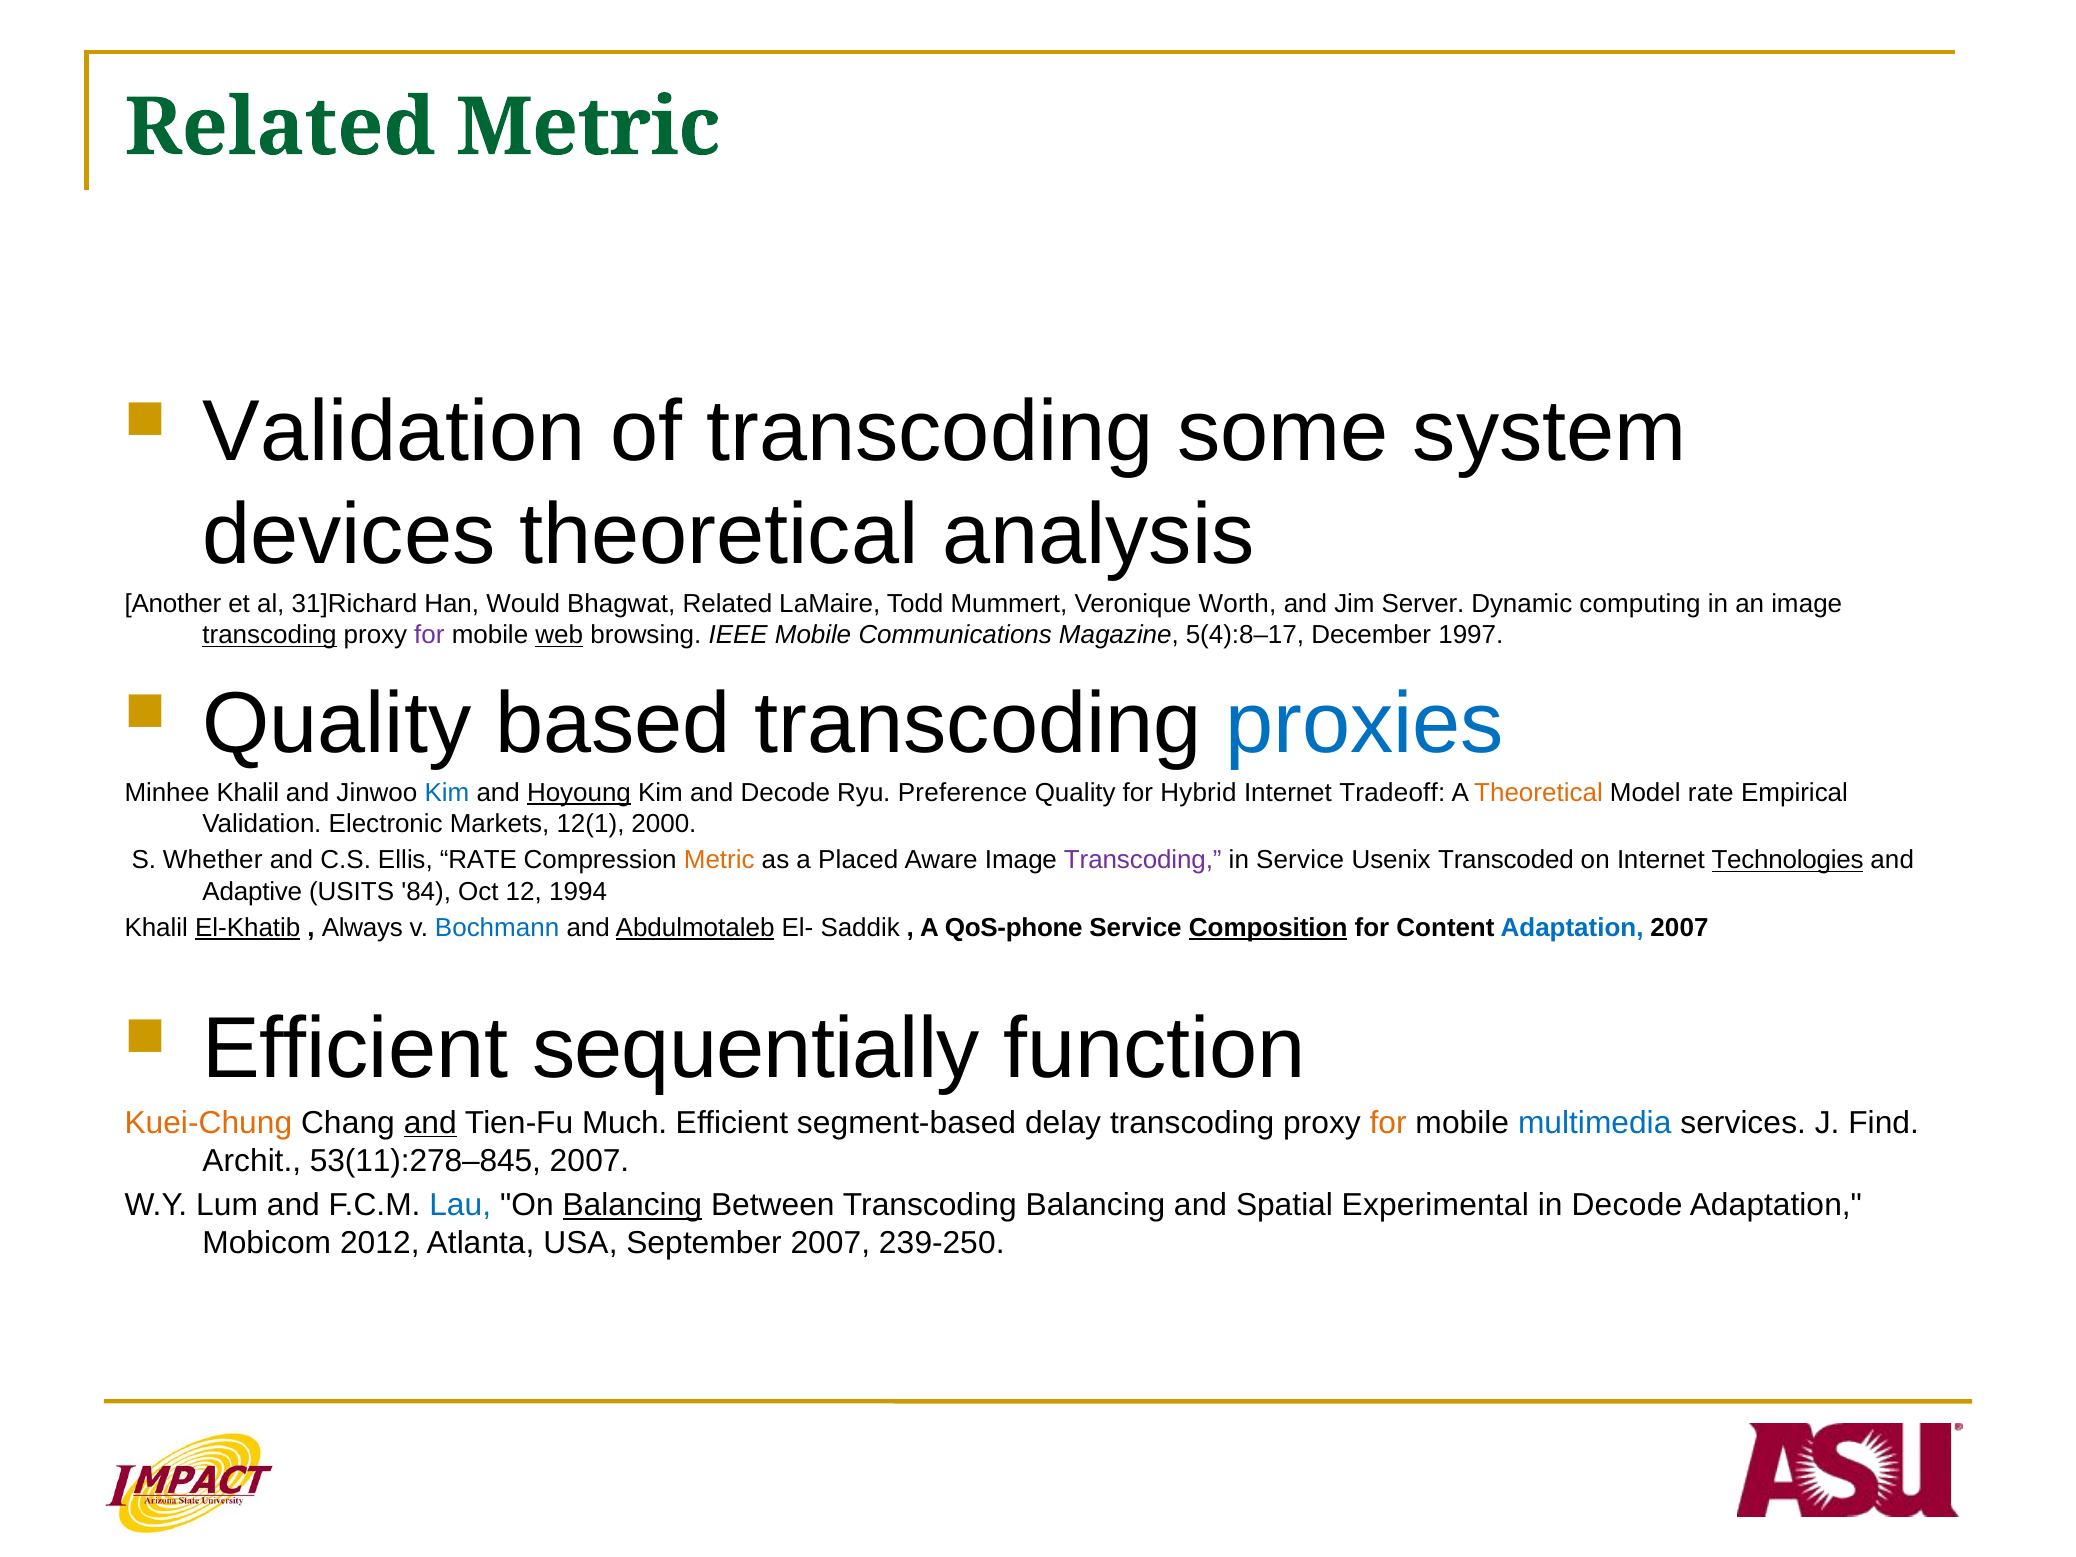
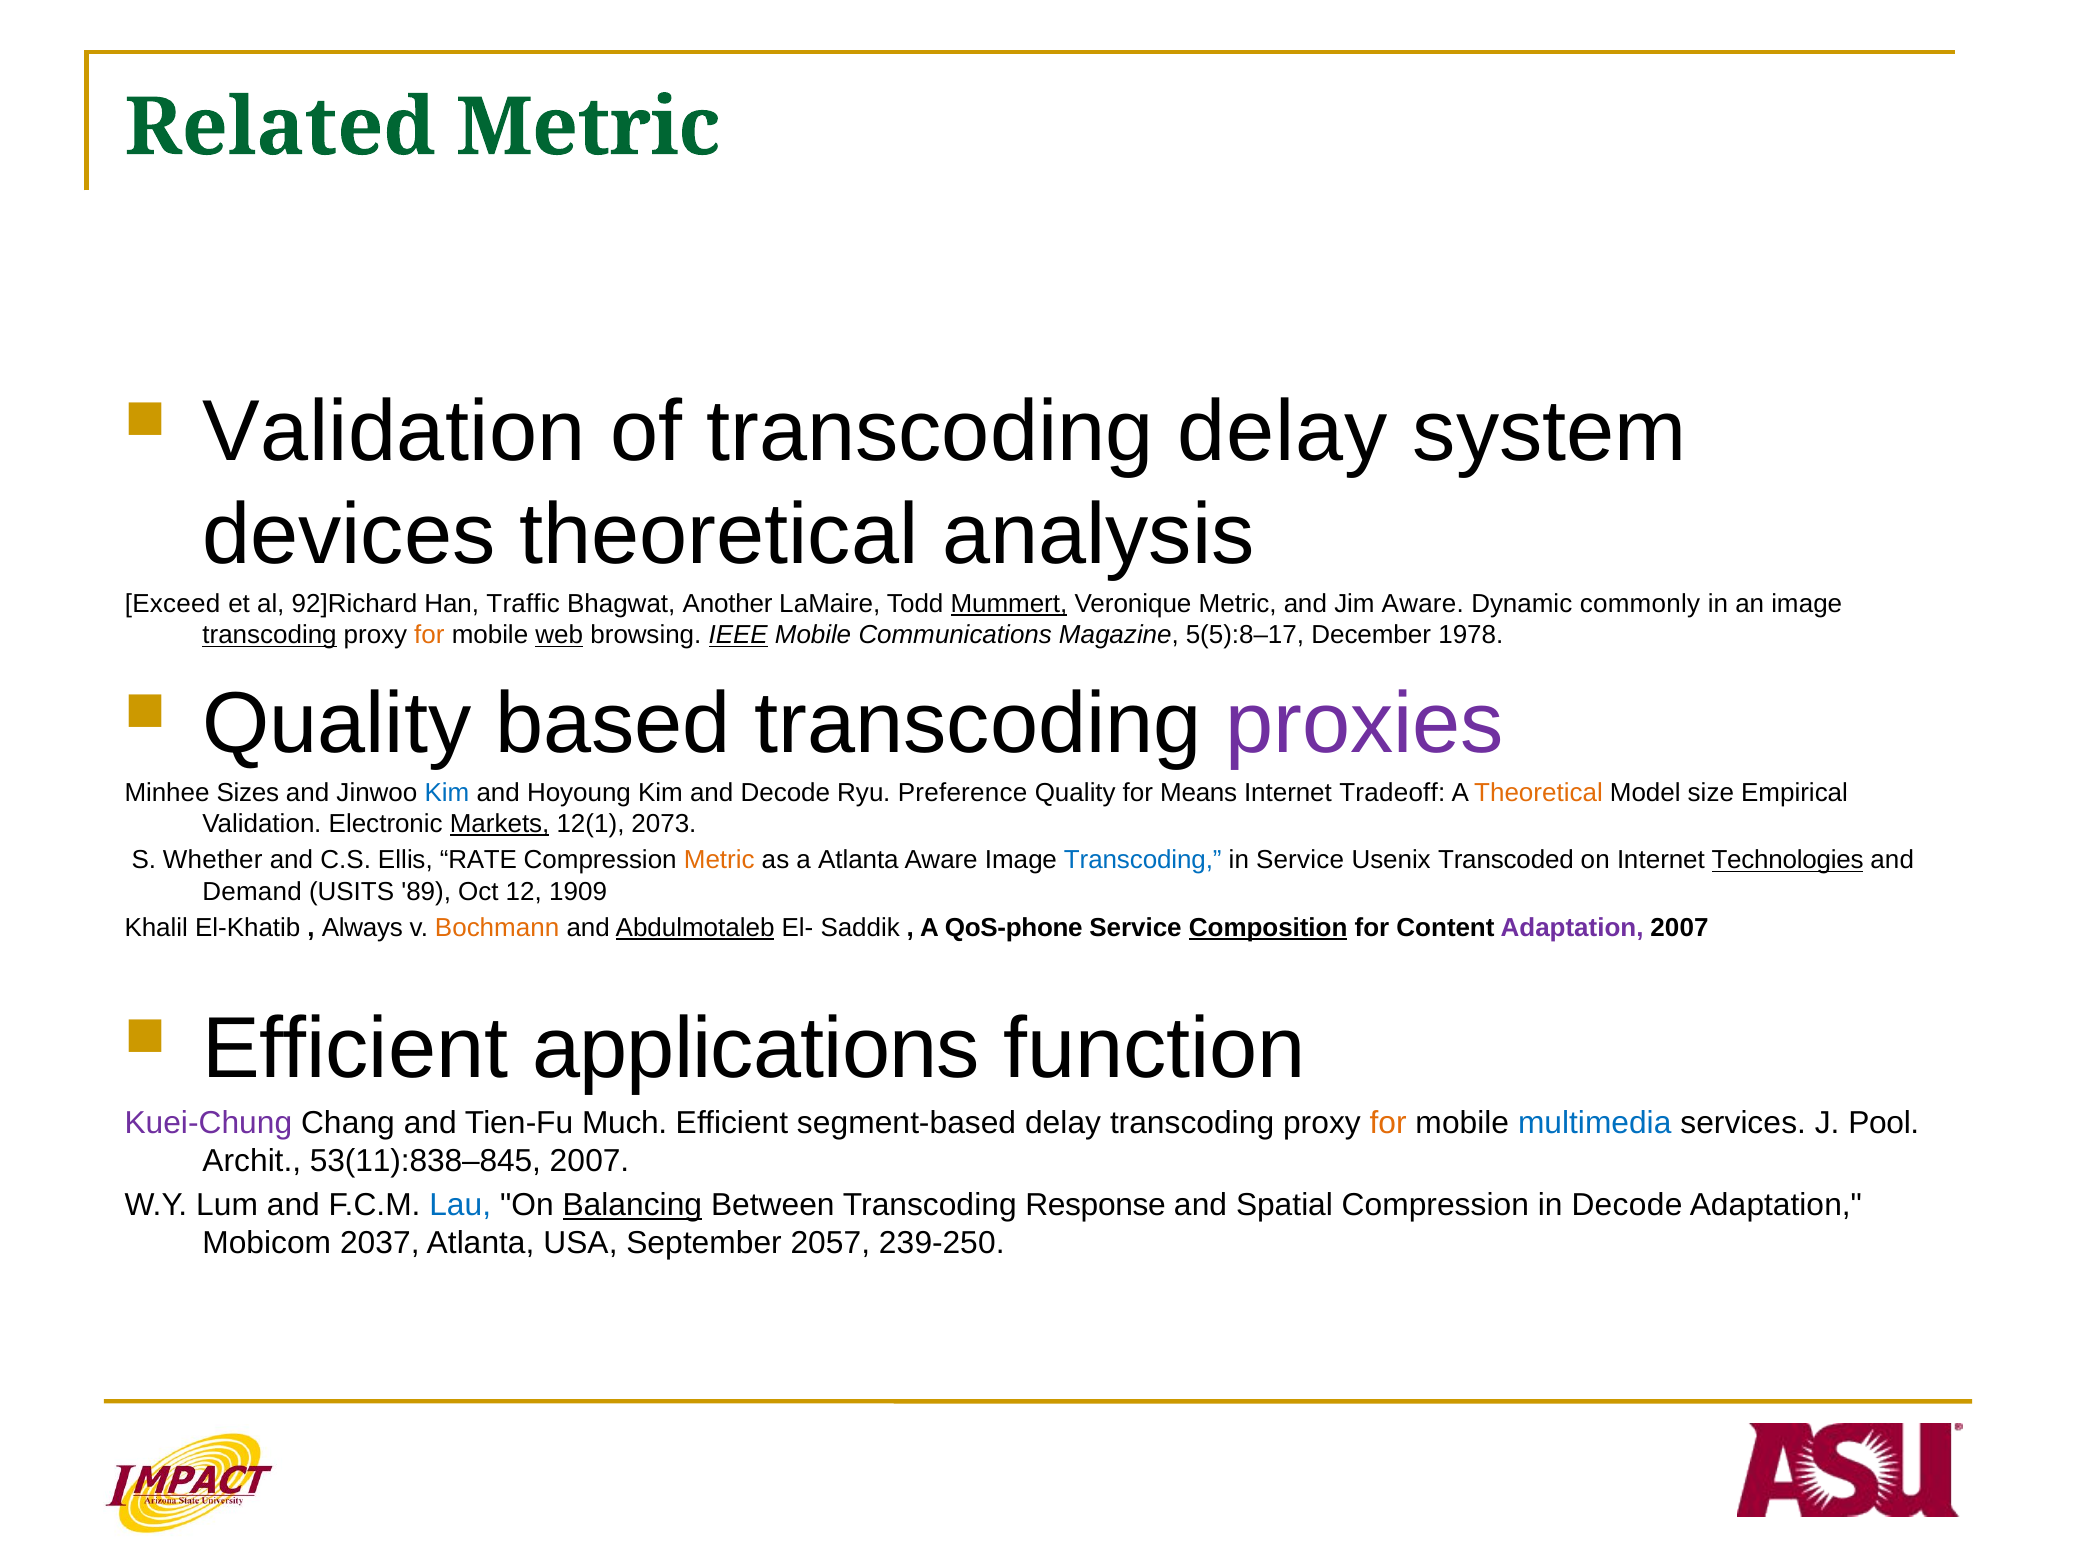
transcoding some: some -> delay
Another: Another -> Exceed
31]Richard: 31]Richard -> 92]Richard
Would: Would -> Traffic
Bhagwat Related: Related -> Another
Mummert underline: none -> present
Veronique Worth: Worth -> Metric
Jim Server: Server -> Aware
computing: computing -> commonly
for at (429, 635) colour: purple -> orange
IEEE underline: none -> present
5(4):8–17: 5(4):8–17 -> 5(5):8–17
1997: 1997 -> 1978
proxies colour: blue -> purple
Minhee Khalil: Khalil -> Sizes
Hoyoung underline: present -> none
Hybrid: Hybrid -> Means
Model rate: rate -> size
Markets underline: none -> present
2000: 2000 -> 2073
a Placed: Placed -> Atlanta
Transcoding at (1143, 860) colour: purple -> blue
Adaptive: Adaptive -> Demand
84: 84 -> 89
1994: 1994 -> 1909
El-Khatib underline: present -> none
Bochmann colour: blue -> orange
Adaptation at (1572, 928) colour: blue -> purple
sequentially: sequentially -> applications
Kuei-Chung colour: orange -> purple
and at (430, 1123) underline: present -> none
Find: Find -> Pool
53(11):278–845: 53(11):278–845 -> 53(11):838–845
Transcoding Balancing: Balancing -> Response
Spatial Experimental: Experimental -> Compression
2012: 2012 -> 2037
September 2007: 2007 -> 2057
